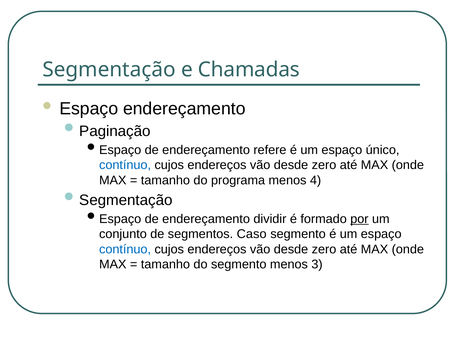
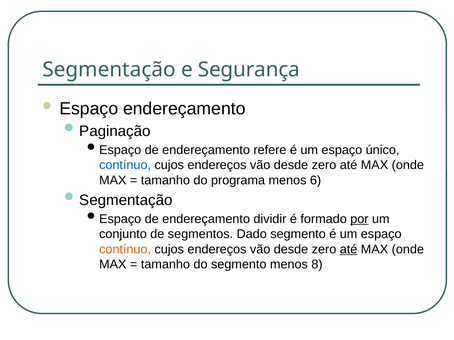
Chamadas: Chamadas -> Segurança
4: 4 -> 6
Caso: Caso -> Dado
contínuo at (125, 250) colour: blue -> orange
até at (349, 250) underline: none -> present
3: 3 -> 8
